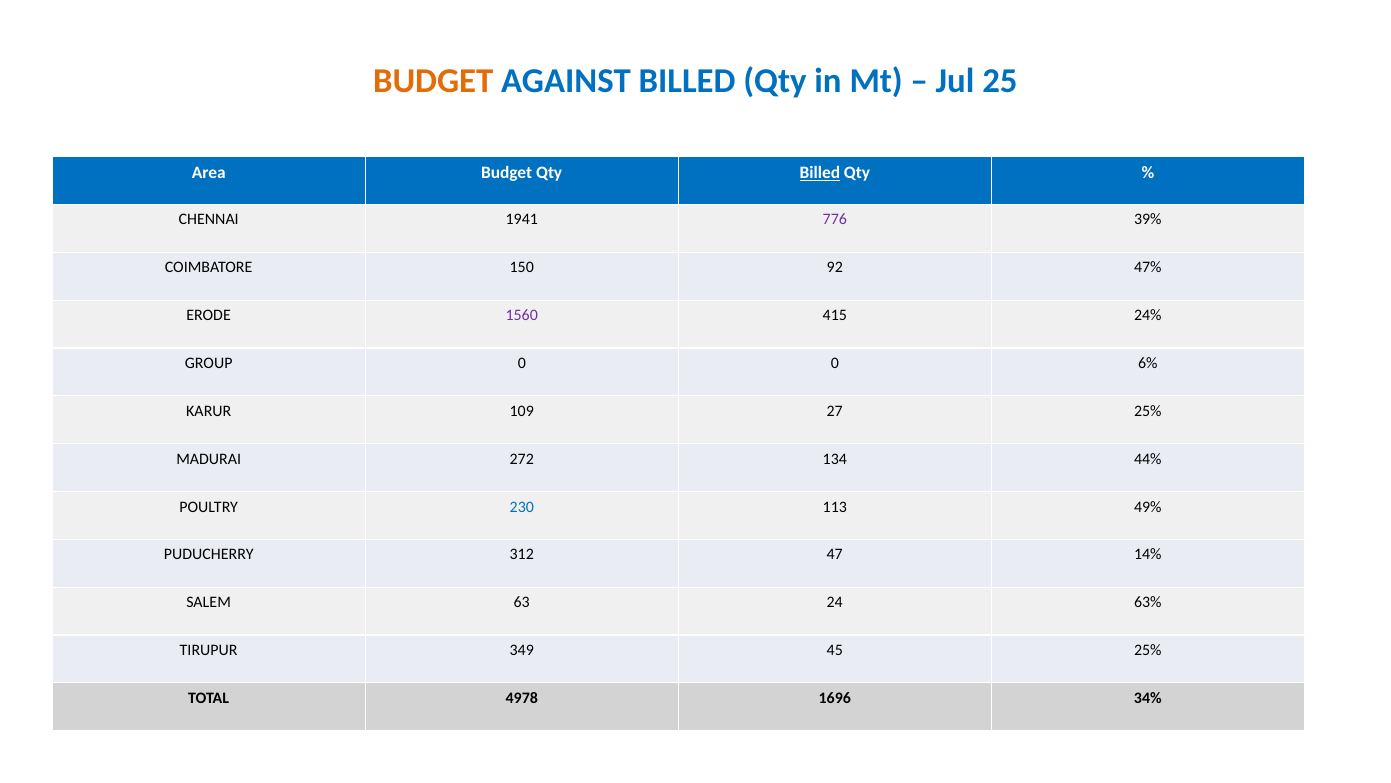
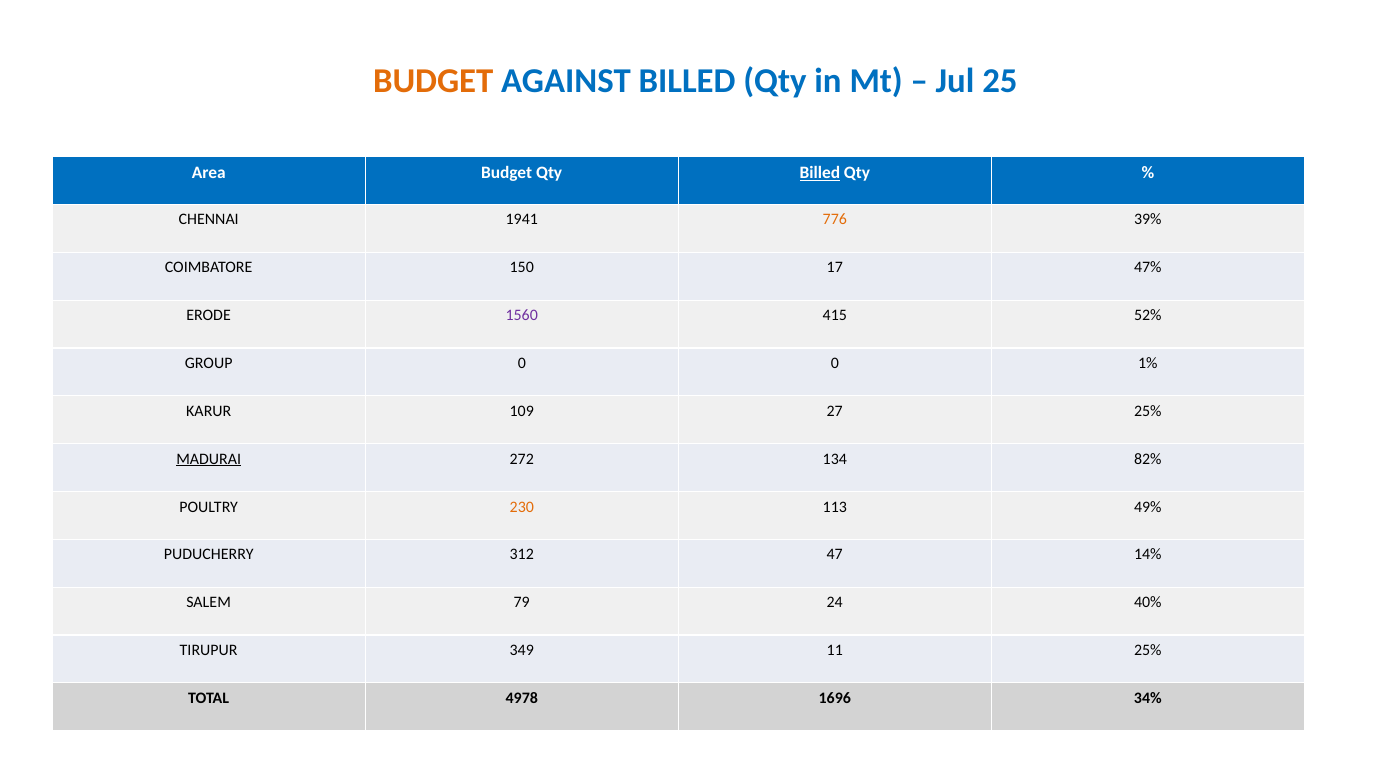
776 colour: purple -> orange
92: 92 -> 17
24%: 24% -> 52%
6%: 6% -> 1%
MADURAI underline: none -> present
44%: 44% -> 82%
230 colour: blue -> orange
63: 63 -> 79
63%: 63% -> 40%
45: 45 -> 11
